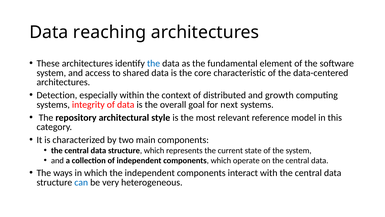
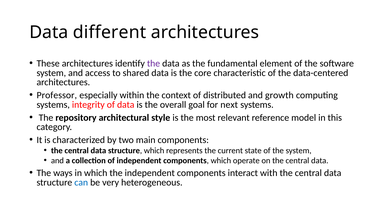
reaching: reaching -> different
the at (154, 63) colour: blue -> purple
Detection: Detection -> Professor
